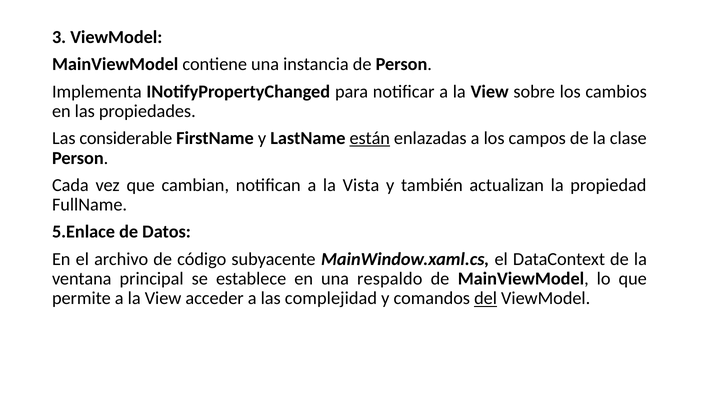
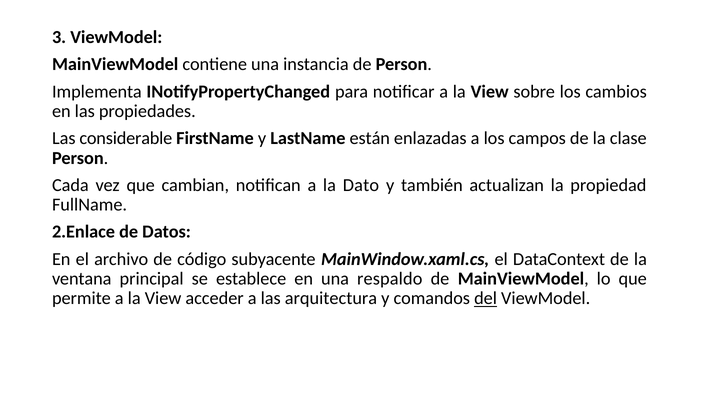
están underline: present -> none
Vista: Vista -> Dato
5.Enlace: 5.Enlace -> 2.Enlace
complejidad: complejidad -> arquitectura
